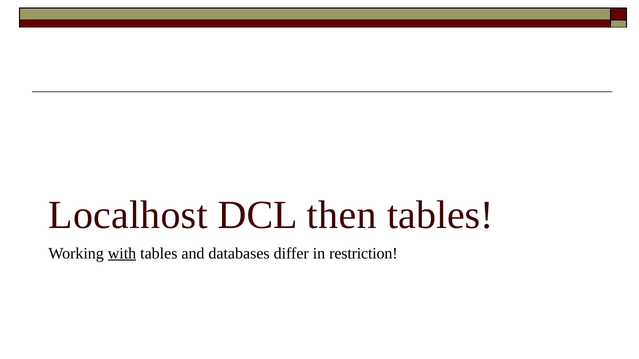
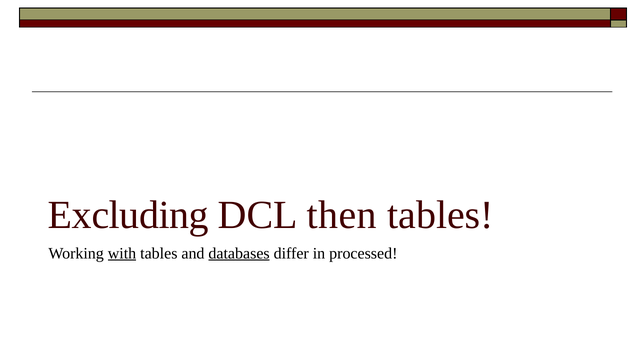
Localhost: Localhost -> Excluding
databases underline: none -> present
restriction: restriction -> processed
